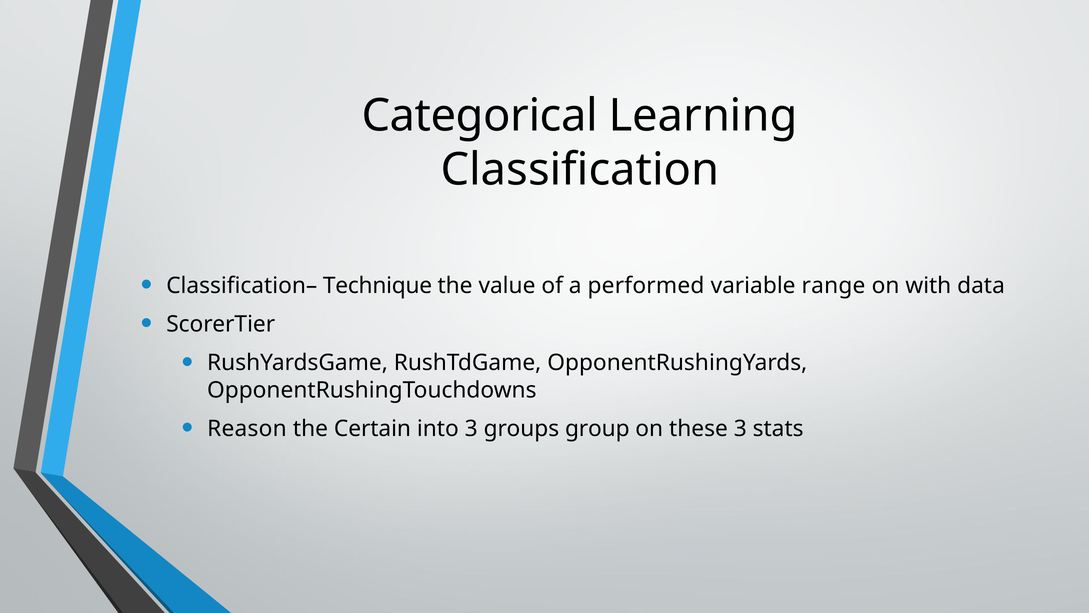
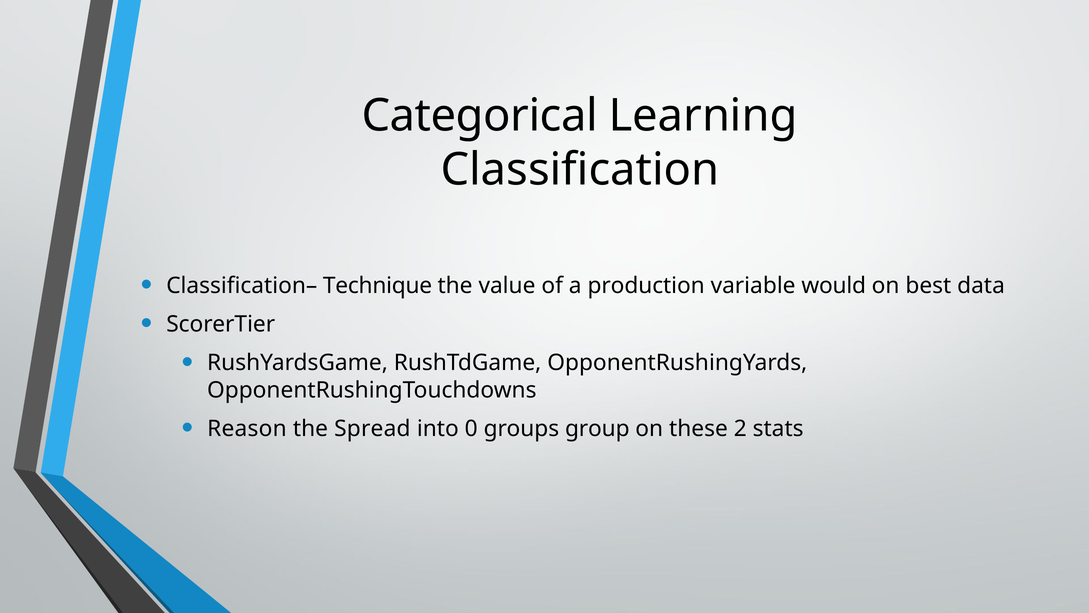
performed: performed -> production
range: range -> would
with: with -> best
Certain: Certain -> Spread
into 3: 3 -> 0
these 3: 3 -> 2
